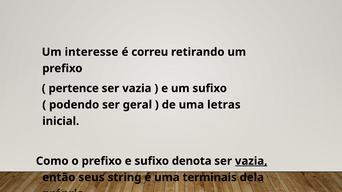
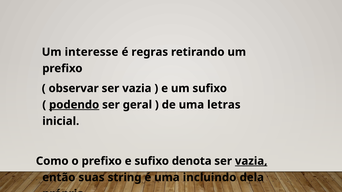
correu: correu -> regras
pertence: pertence -> observar
podendo underline: none -> present
seus: seus -> suas
terminais: terminais -> incluindo
